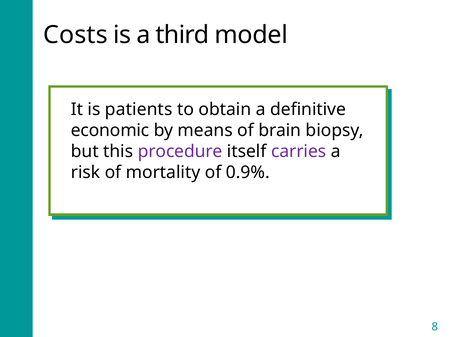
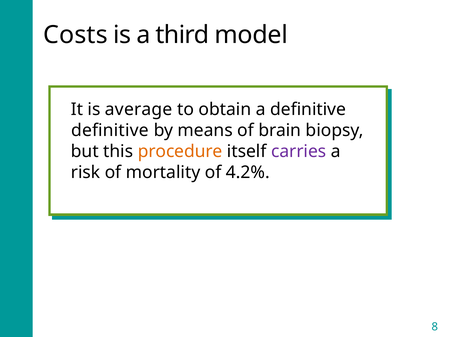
patients: patients -> average
economic at (110, 130): economic -> definitive
procedure colour: purple -> orange
0.9%: 0.9% -> 4.2%
